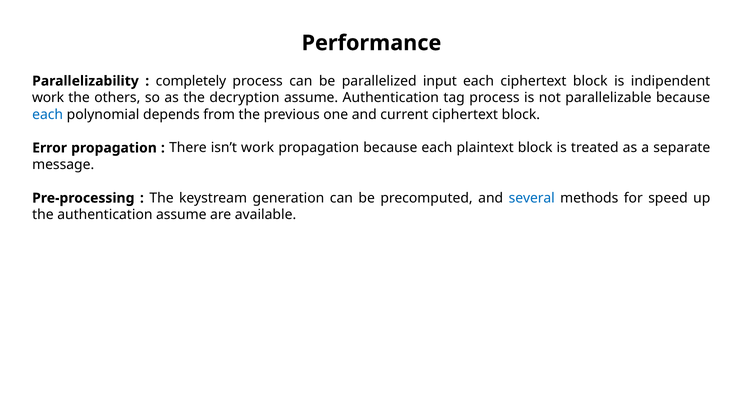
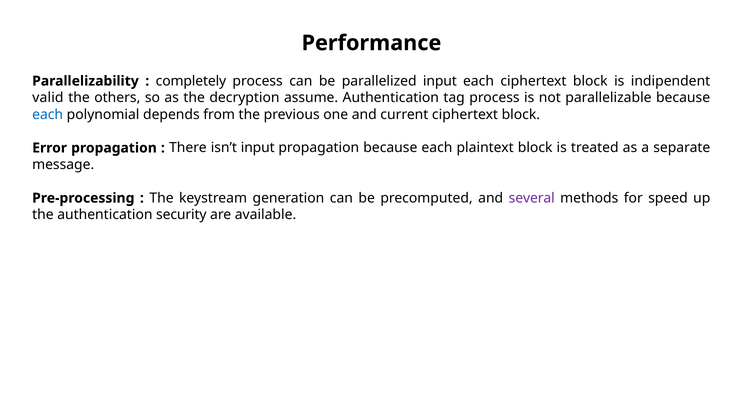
work at (48, 98): work -> valid
isn’t work: work -> input
several colour: blue -> purple
authentication assume: assume -> security
